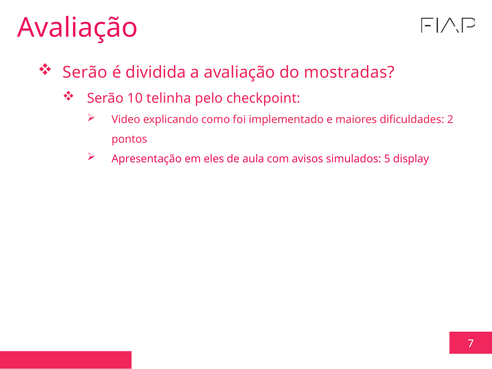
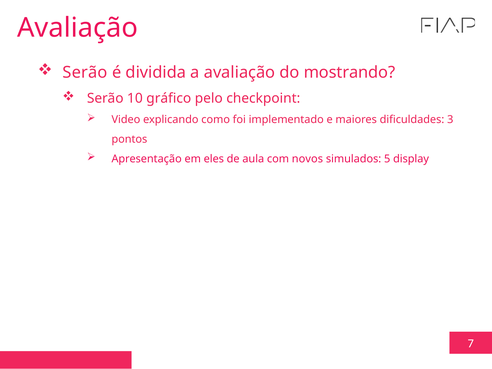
mostradas: mostradas -> mostrando
telinha: telinha -> gráfico
2: 2 -> 3
avisos: avisos -> novos
